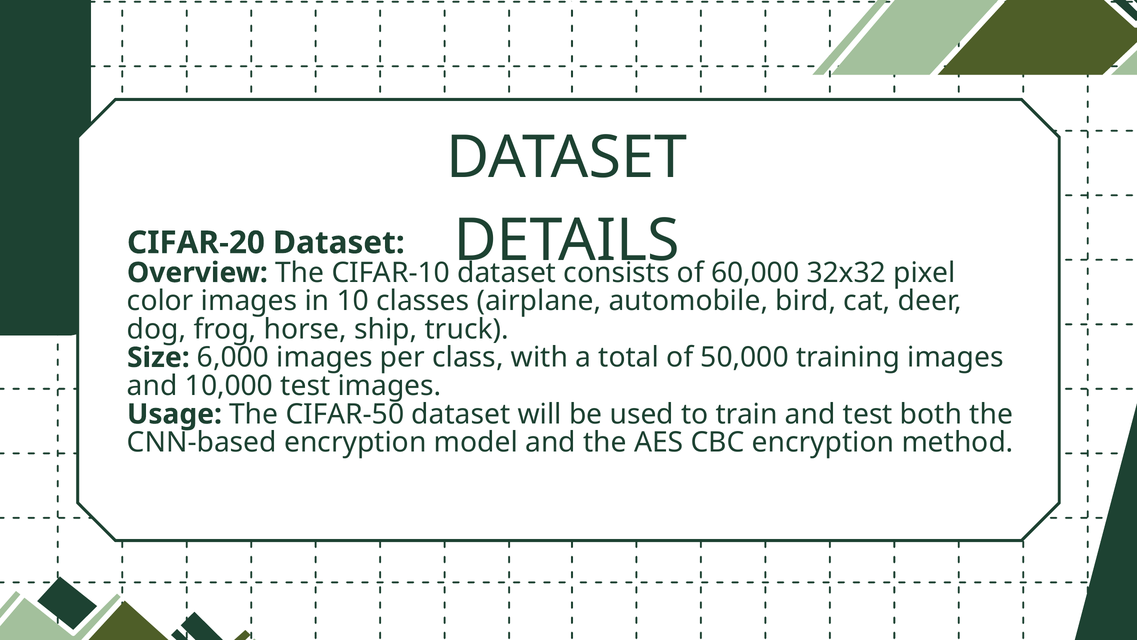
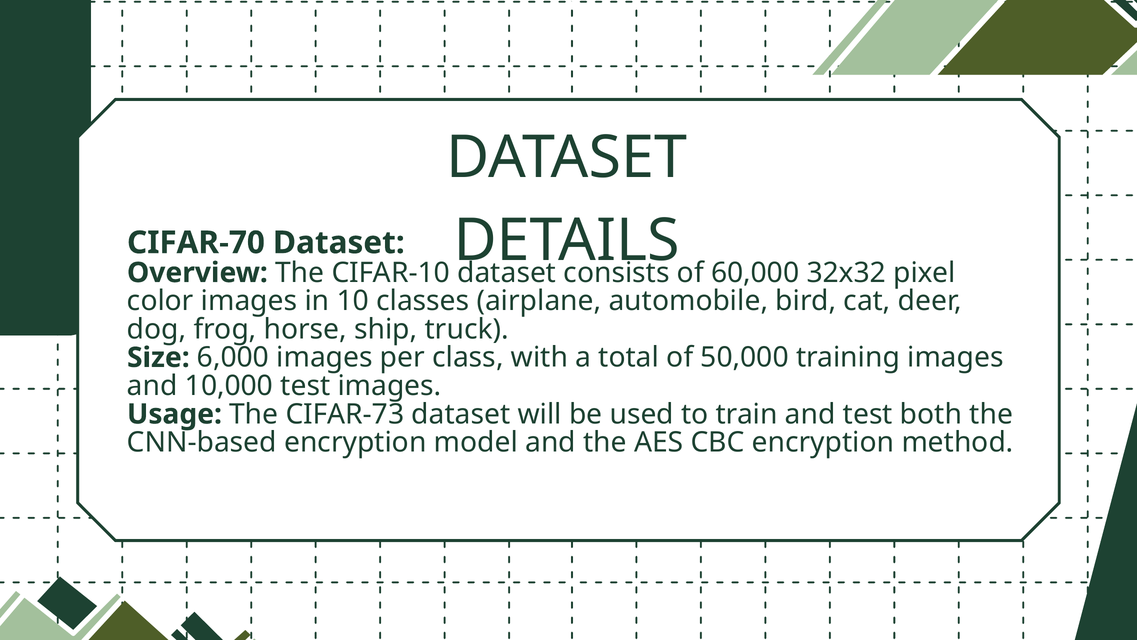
CIFAR-20: CIFAR-20 -> CIFAR-70
CIFAR-50: CIFAR-50 -> CIFAR-73
